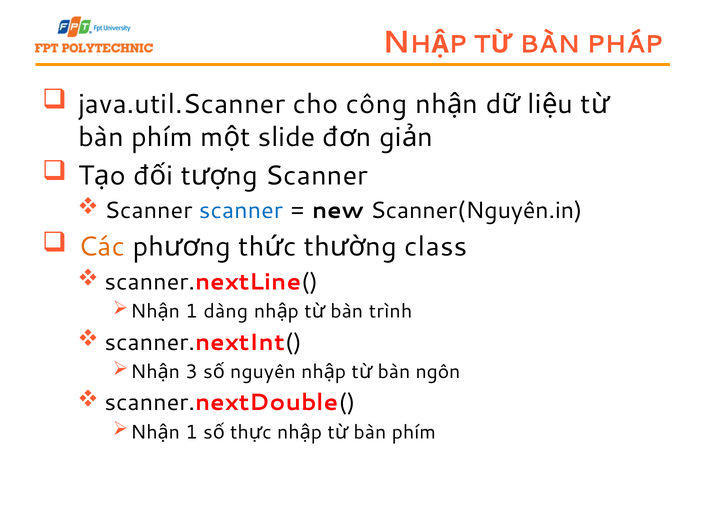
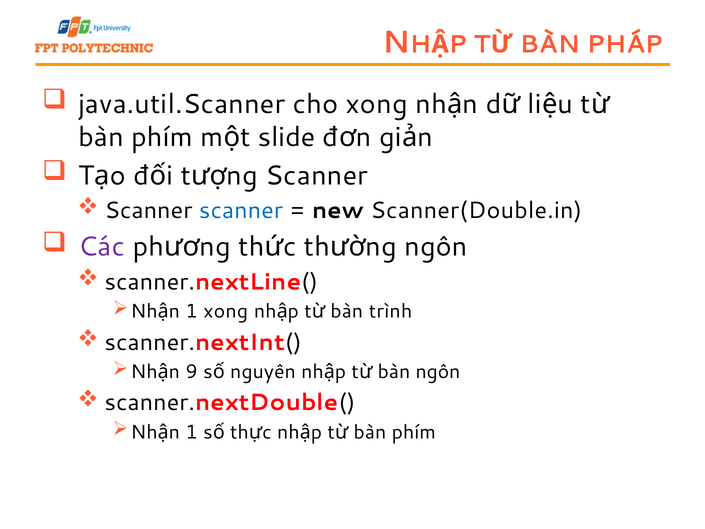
cho công: công -> xong
Scanner(Nguyên.in: Scanner(Nguyên.in -> Scanner(Double.in
Các colour: orange -> purple
class at (436, 247): class -> ngôn
1 dàng: dàng -> xong
3: 3 -> 9
